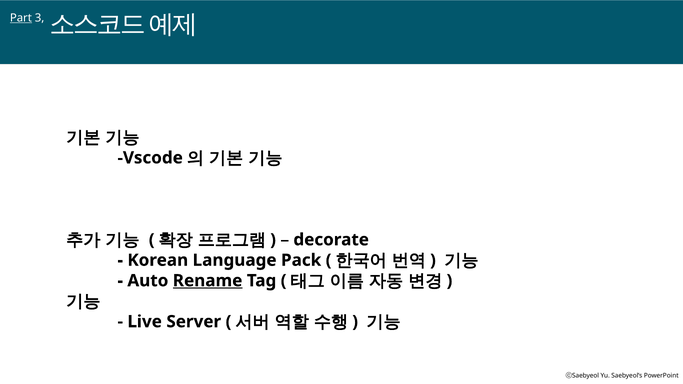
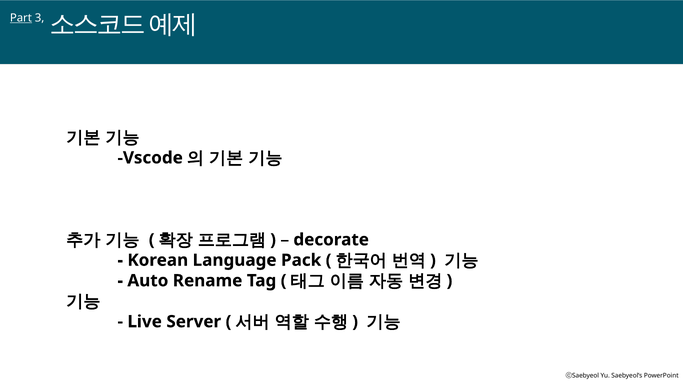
Rename underline: present -> none
